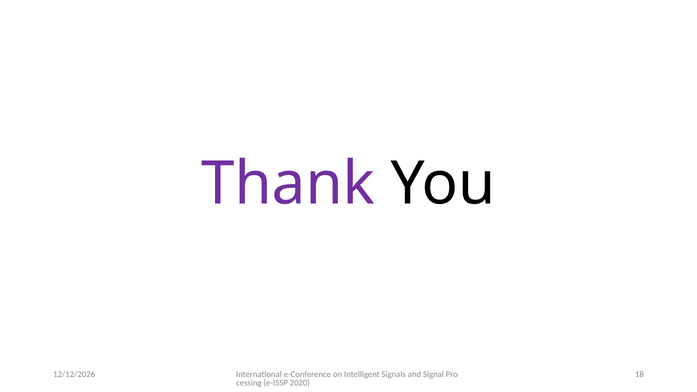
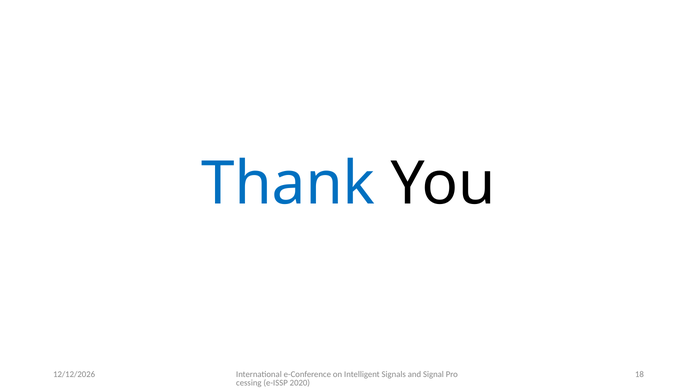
Thank colour: purple -> blue
